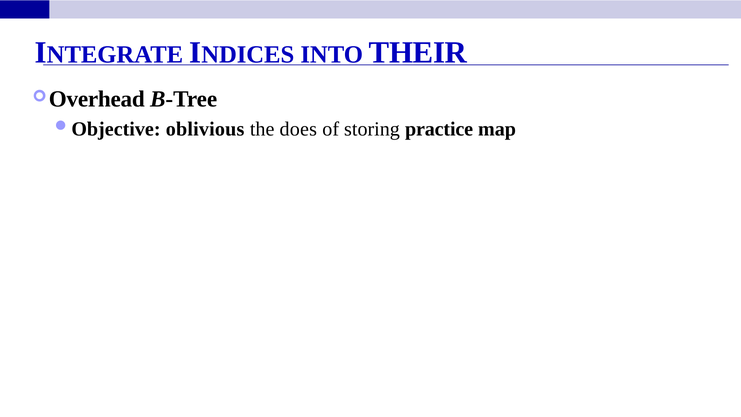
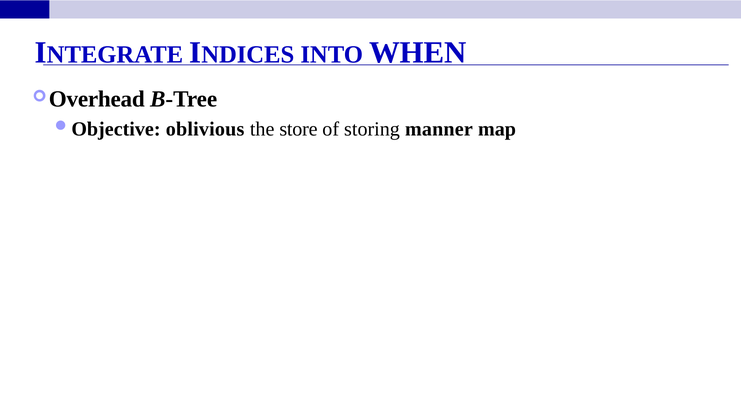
THEIR: THEIR -> WHEN
does: does -> store
practice: practice -> manner
